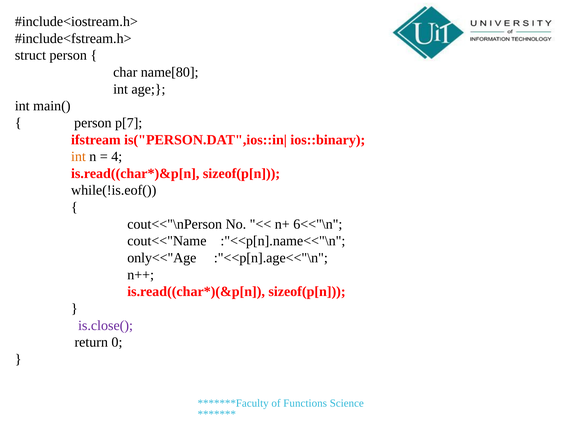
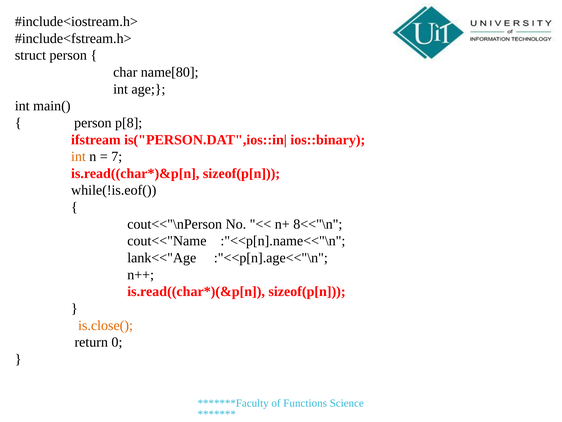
p[7: p[7 -> p[8
4: 4 -> 7
6<<"\n: 6<<"\n -> 8<<"\n
only<<"Age: only<<"Age -> lank<<"Age
is.close( colour: purple -> orange
